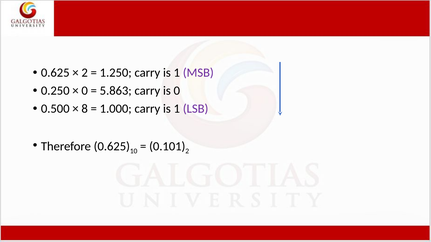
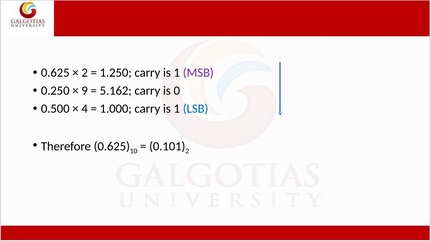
0 at (85, 91): 0 -> 9
5.863: 5.863 -> 5.162
8: 8 -> 4
LSB colour: purple -> blue
